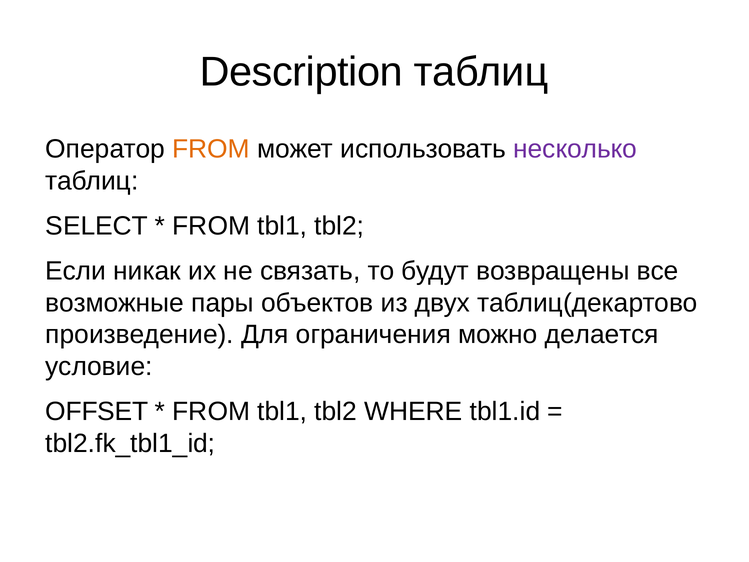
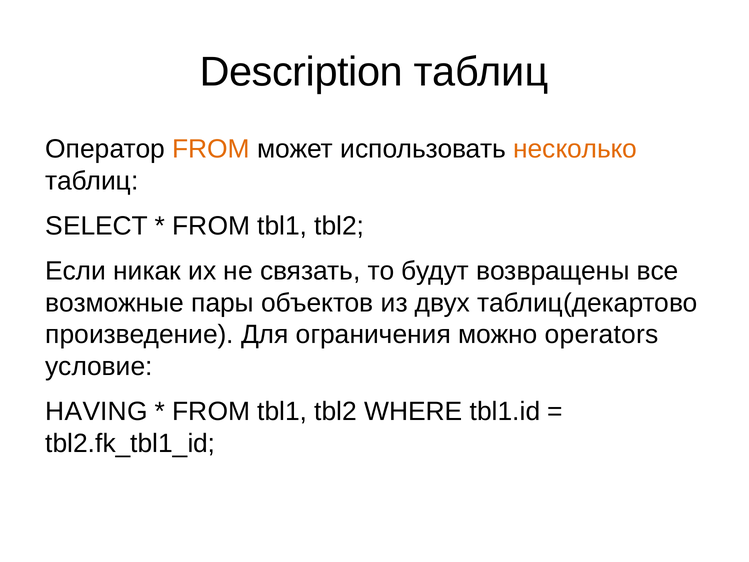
несколько colour: purple -> orange
делается: делается -> operators
OFFSET: OFFSET -> HAVING
